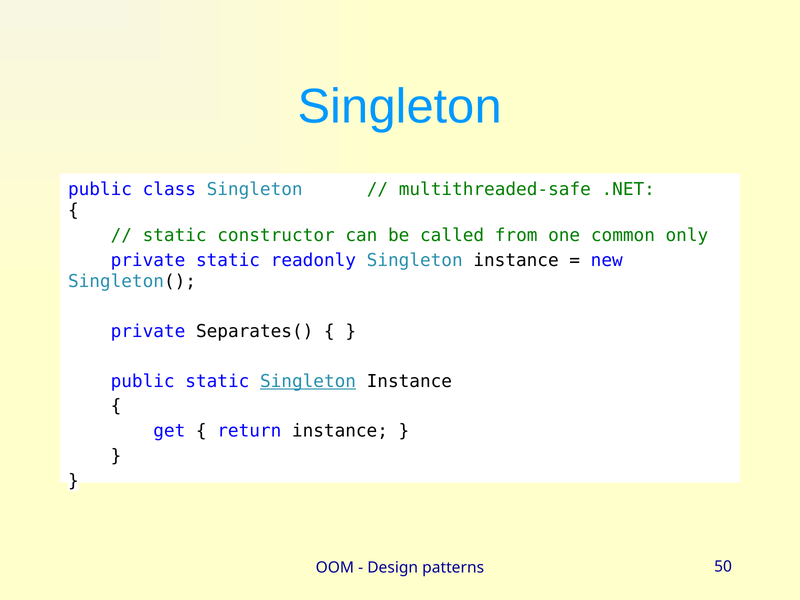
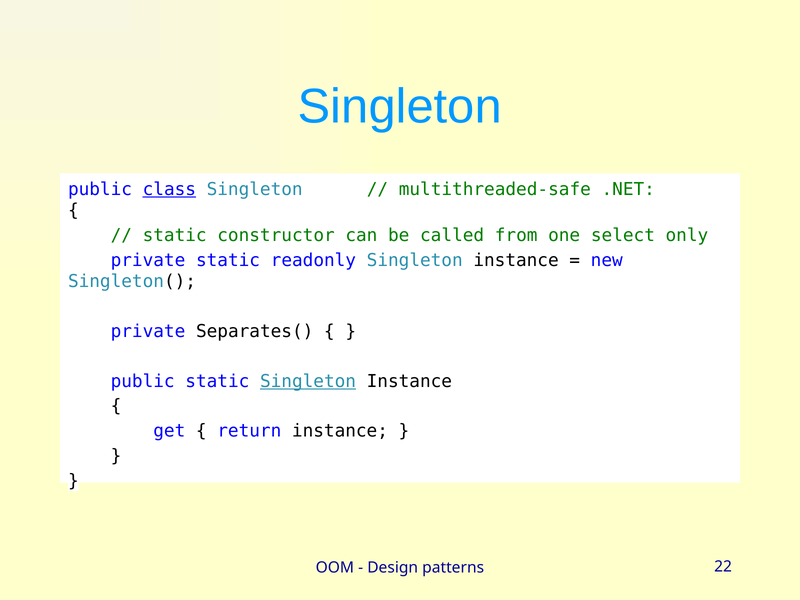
class underline: none -> present
common: common -> select
50: 50 -> 22
